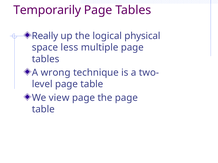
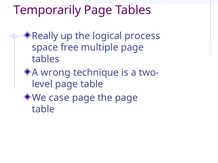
physical: physical -> process
less: less -> free
view: view -> case
